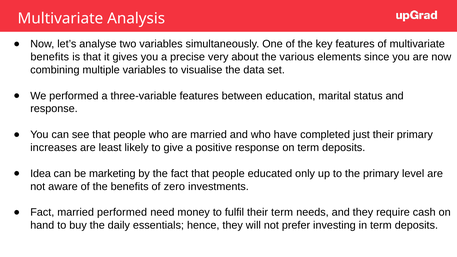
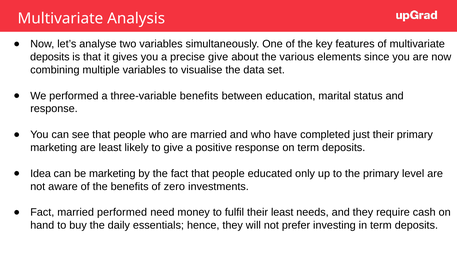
benefits at (50, 57): benefits -> deposits
precise very: very -> give
three-variable features: features -> benefits
increases at (54, 148): increases -> marketing
their term: term -> least
